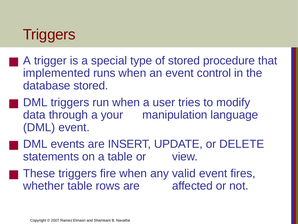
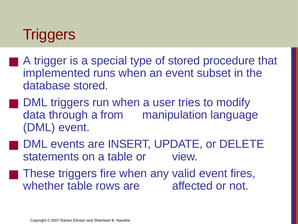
control: control -> subset
your: your -> from
